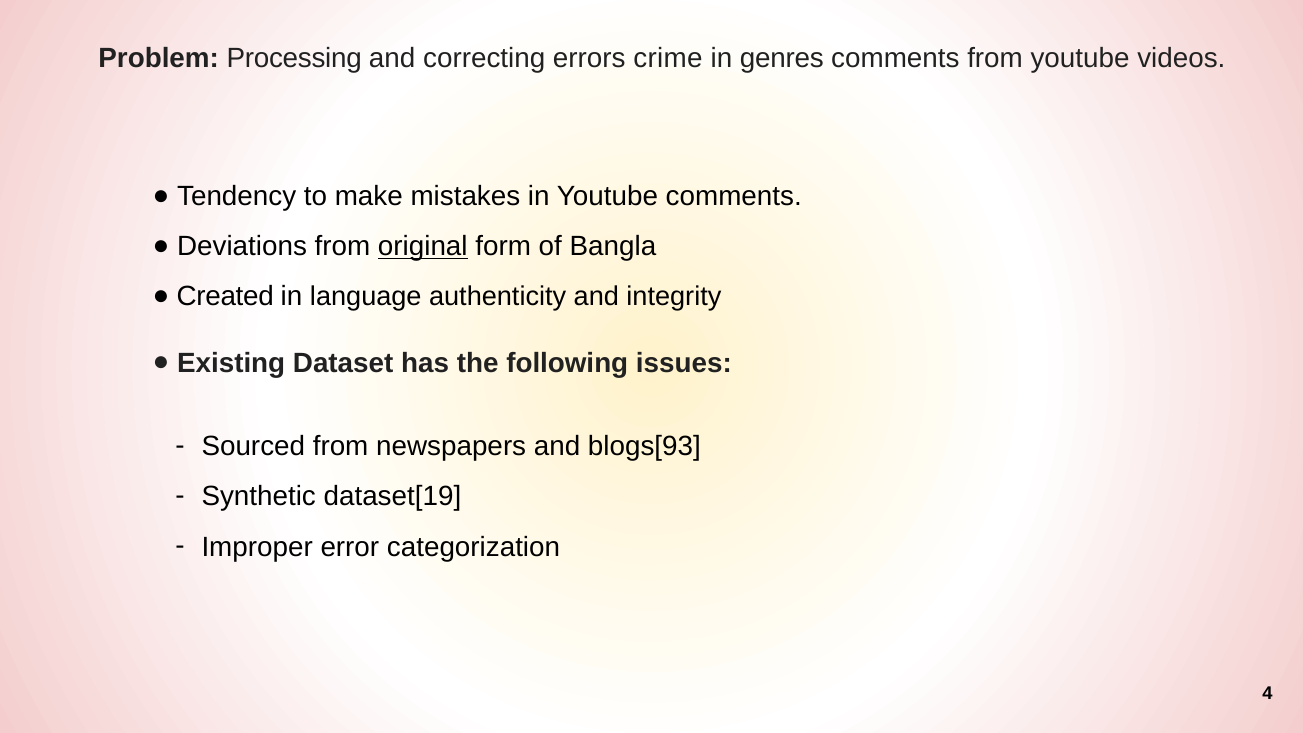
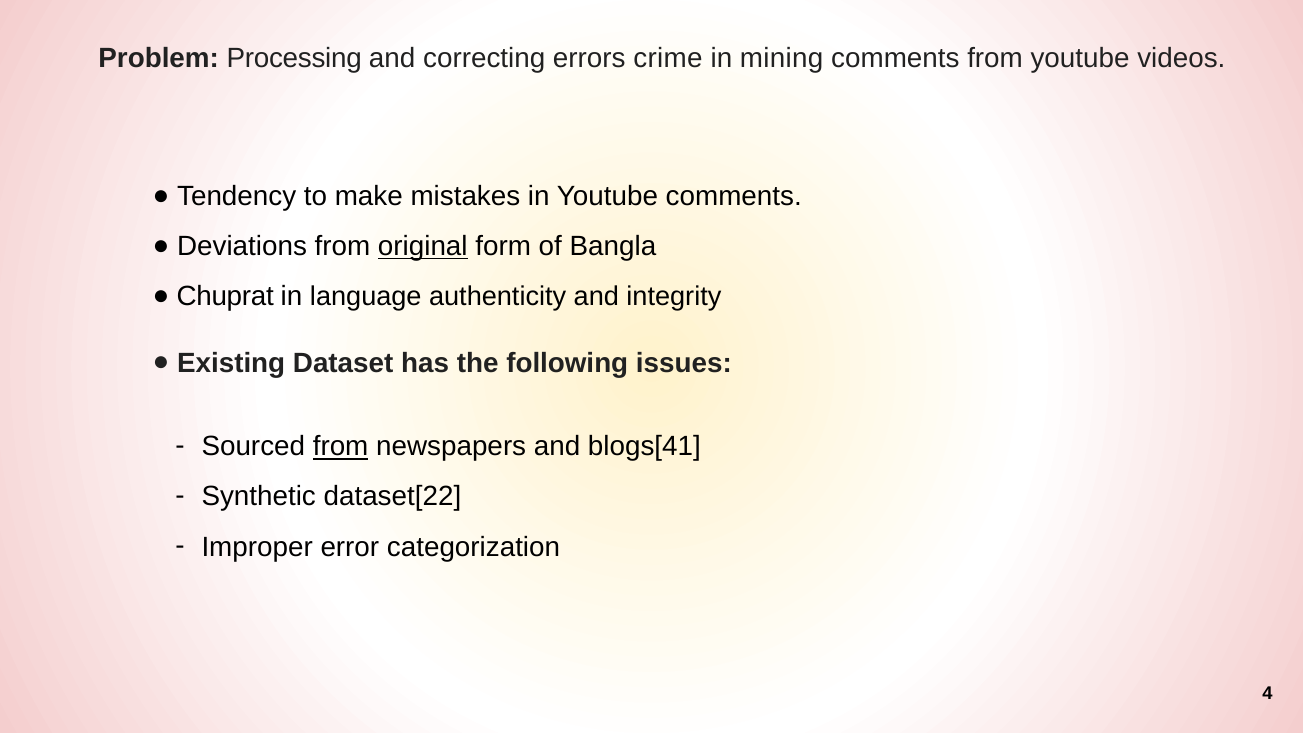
genres: genres -> mining
Created: Created -> Chuprat
from at (341, 447) underline: none -> present
blogs[93: blogs[93 -> blogs[41
dataset[19: dataset[19 -> dataset[22
